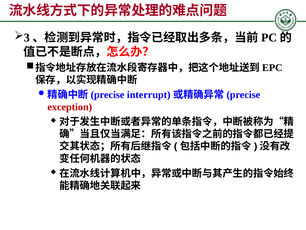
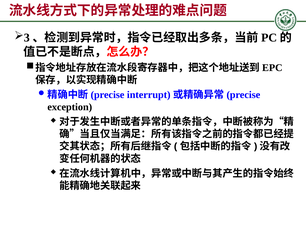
exception colour: red -> black
